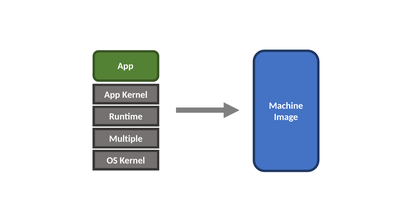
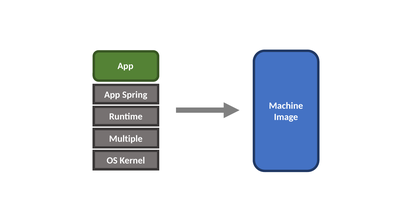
App Kernel: Kernel -> Spring
